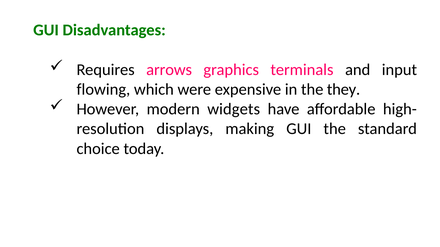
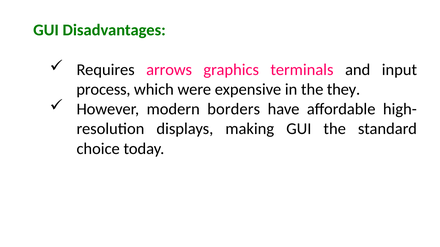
flowing: flowing -> process
widgets: widgets -> borders
